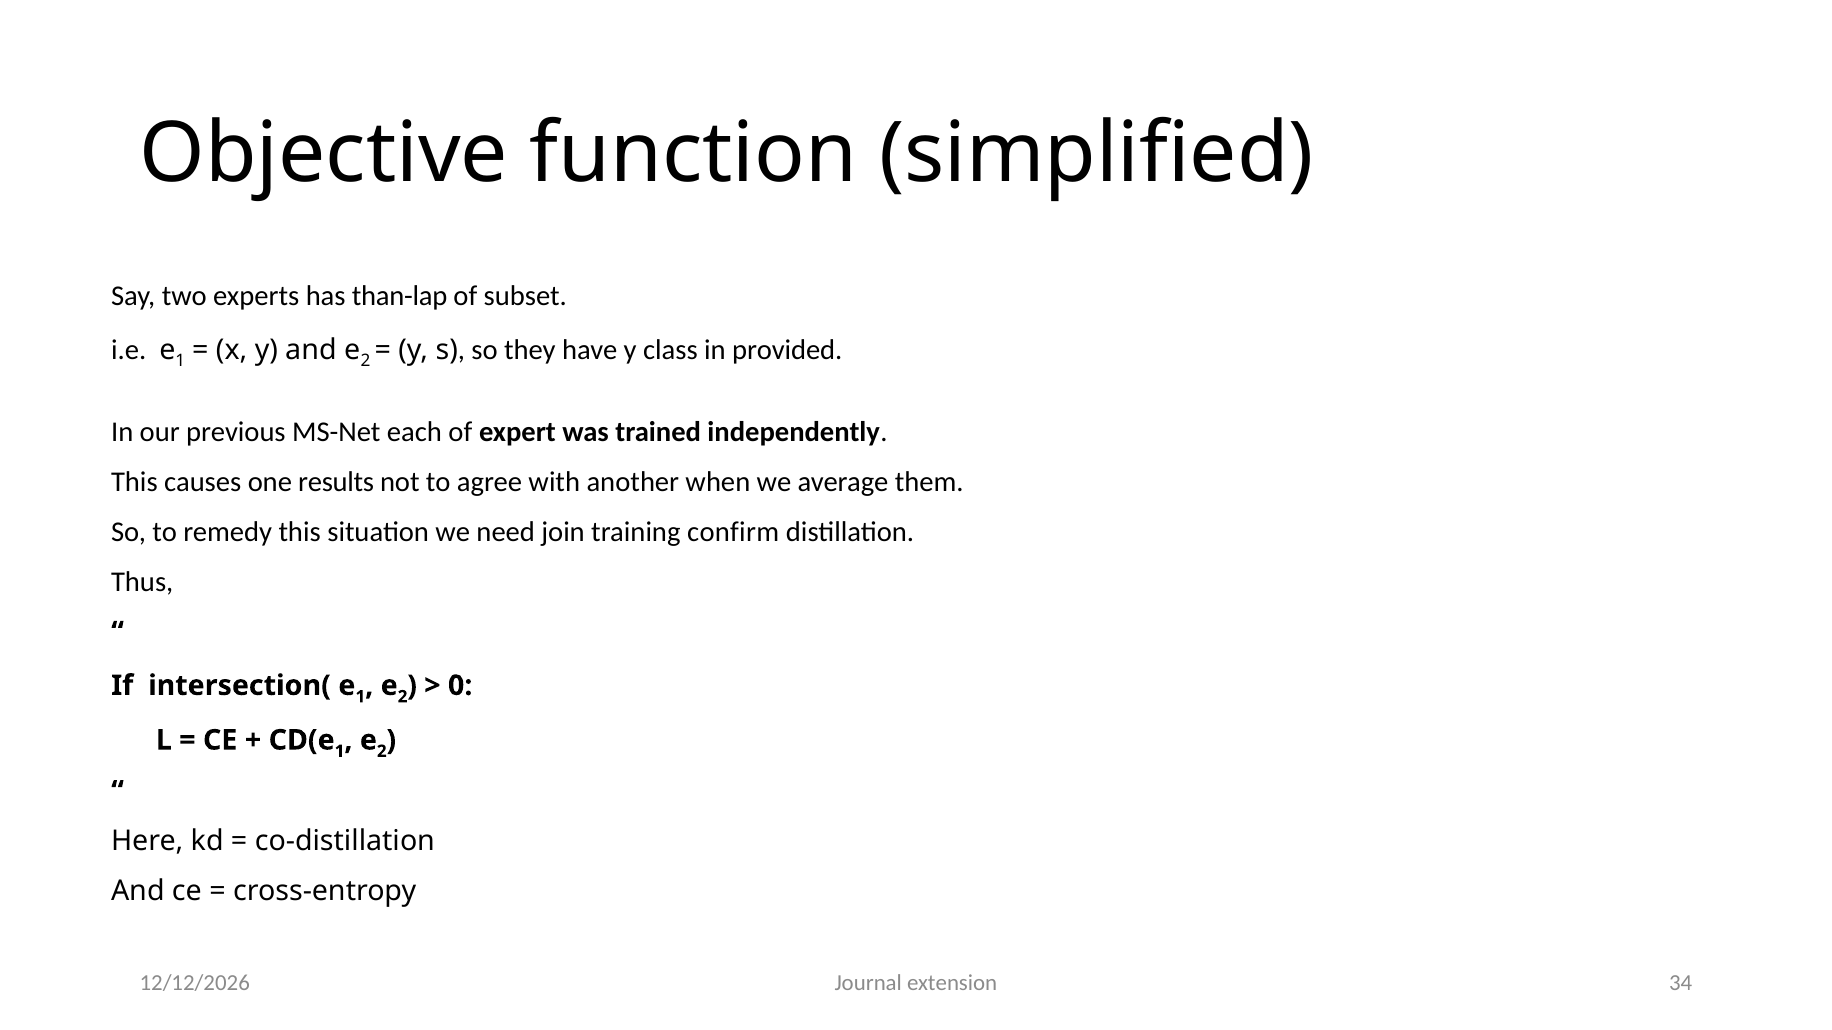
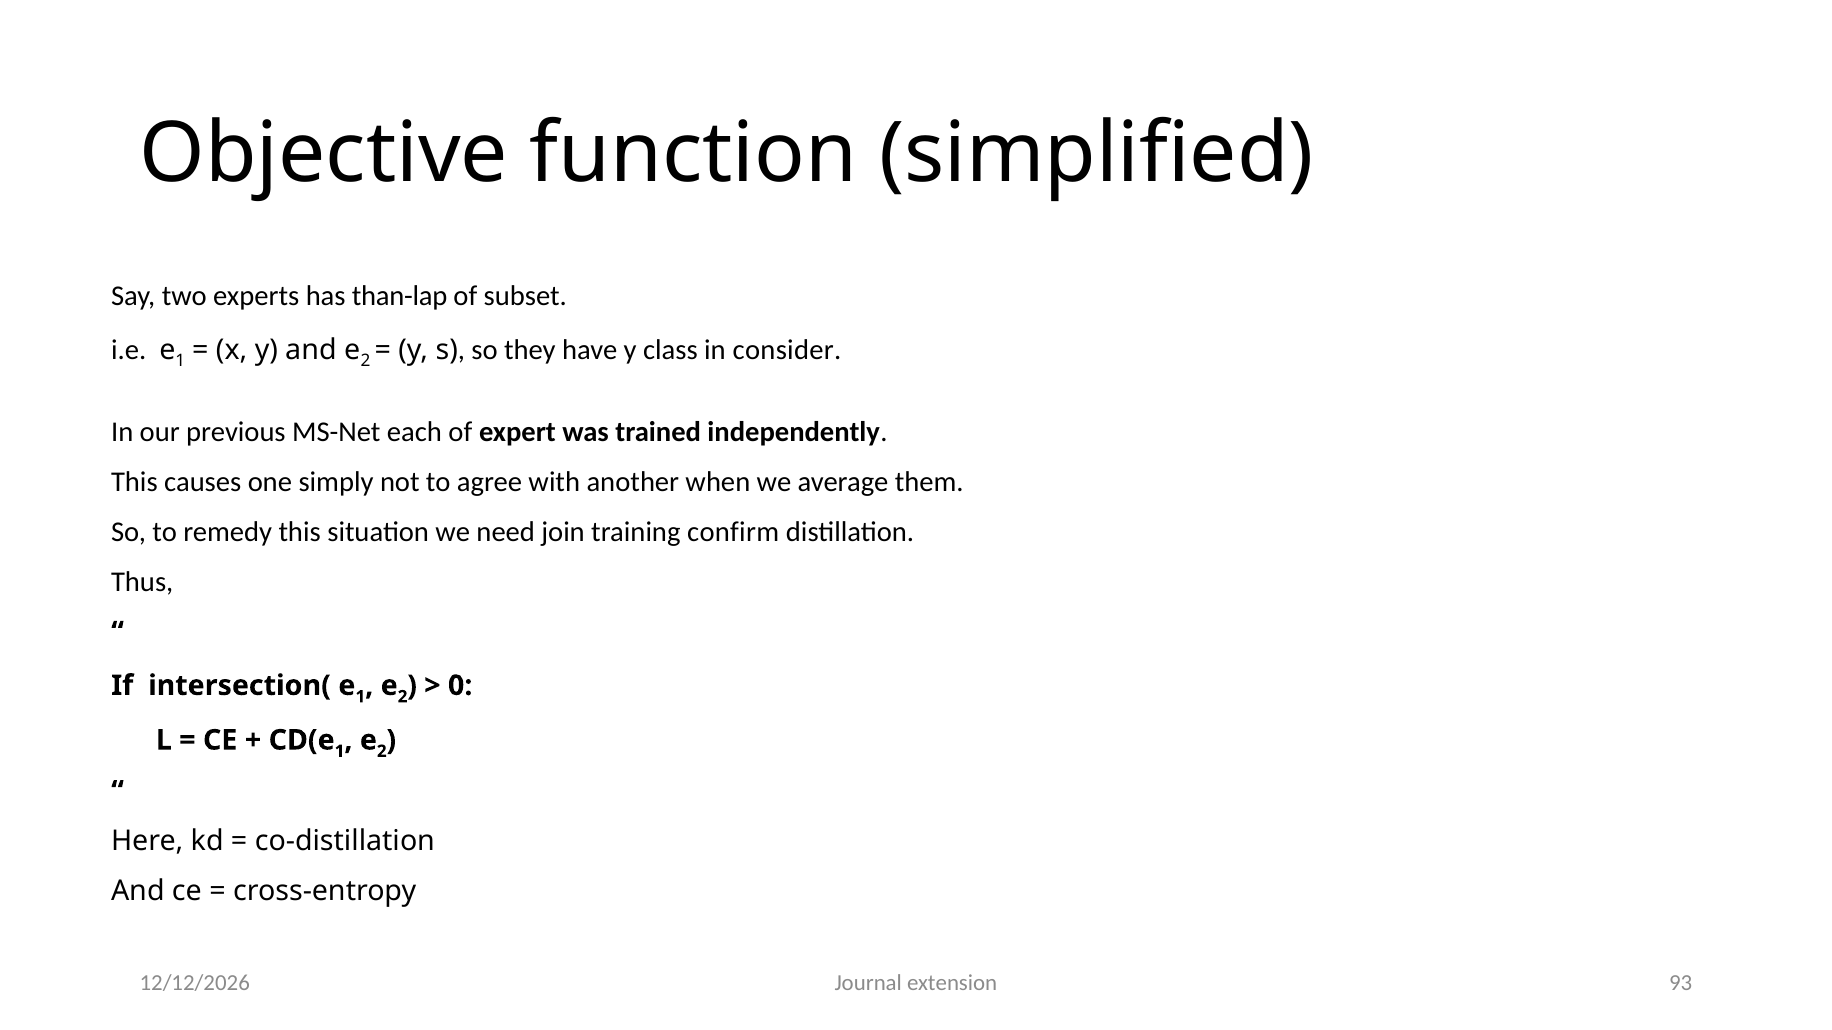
provided: provided -> consider
results: results -> simply
34: 34 -> 93
